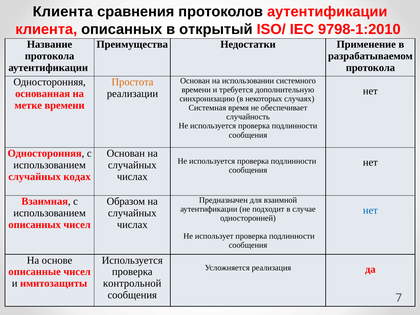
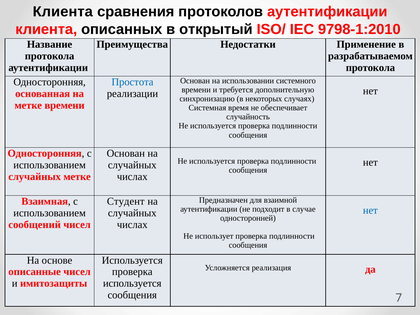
Простота colour: orange -> blue
случайных кодах: кодах -> метке
Образом: Образом -> Студент
описанных at (35, 225): описанных -> сообщений
контрольной at (132, 283): контрольной -> используется
